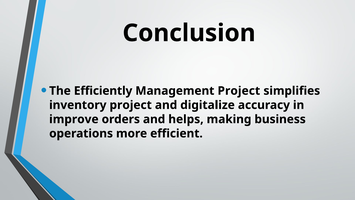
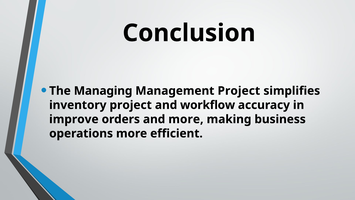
Efficiently: Efficiently -> Managing
digitalize: digitalize -> workflow
and helps: helps -> more
